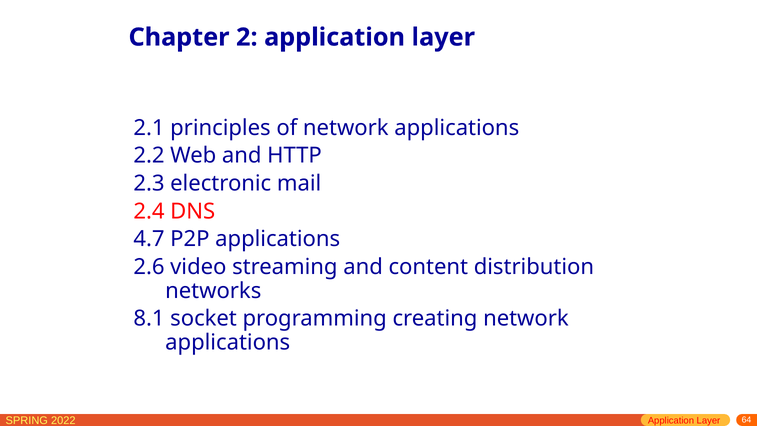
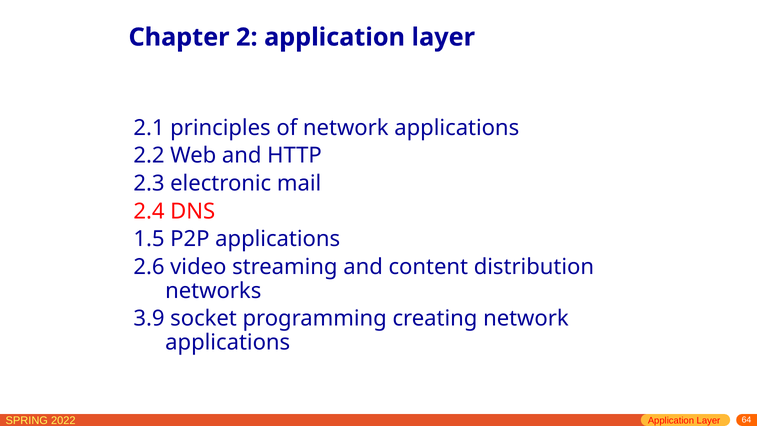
4.7: 4.7 -> 1.5
8.1: 8.1 -> 3.9
